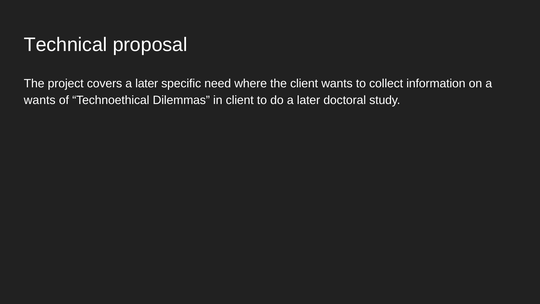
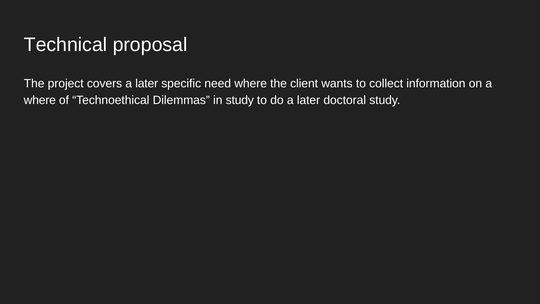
wants at (40, 100): wants -> where
in client: client -> study
